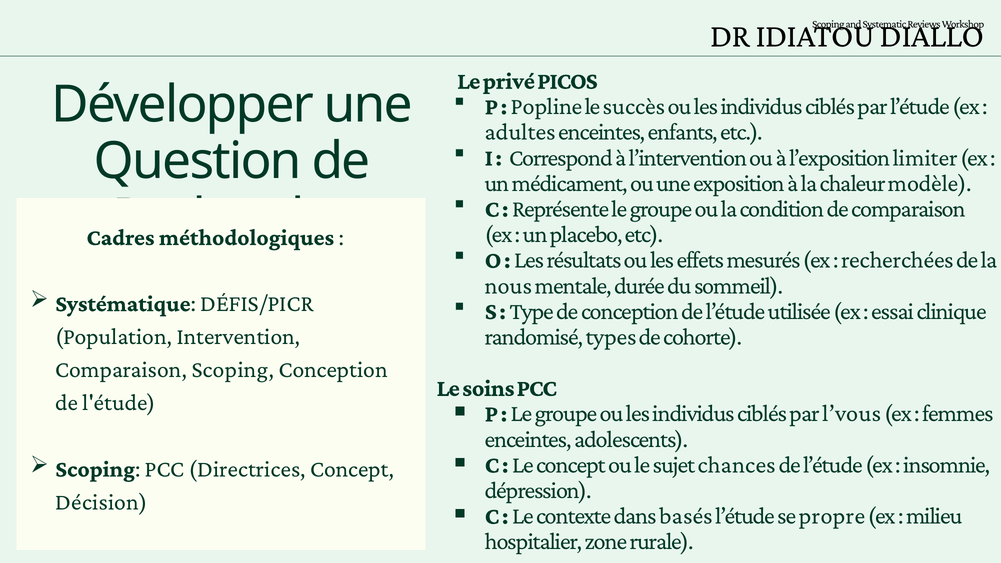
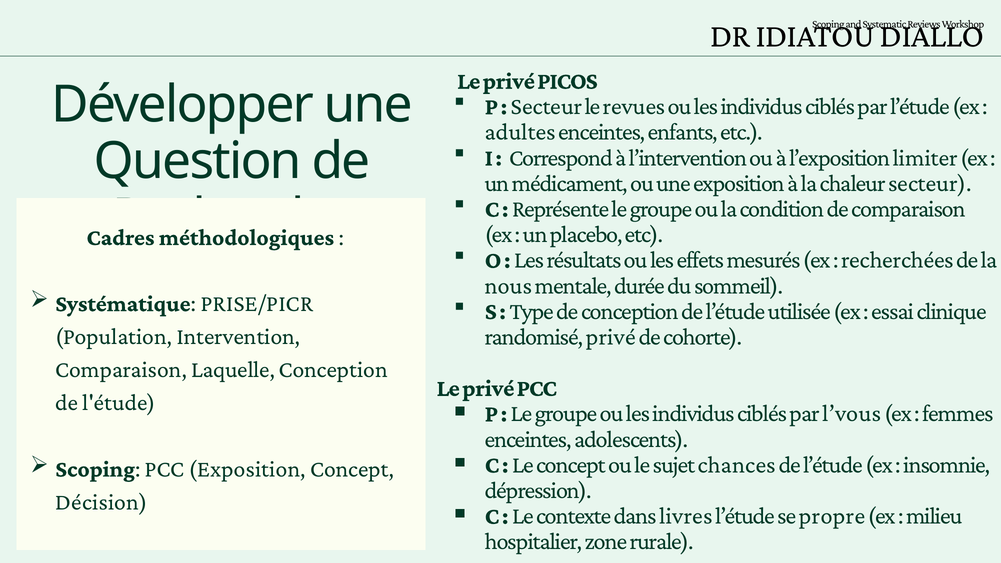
Popline at (547, 106): Popline -> Secteur
succès: succès -> revues
chaleur modèle: modèle -> secteur
DÉFIS/PICR: DÉFIS/PICR -> PRISE/PICR
randomisé types: types -> privé
Comparaison Scoping: Scoping -> Laquelle
soins at (488, 388): soins -> privé
PCC Directrices: Directrices -> Exposition
basés: basés -> livres
